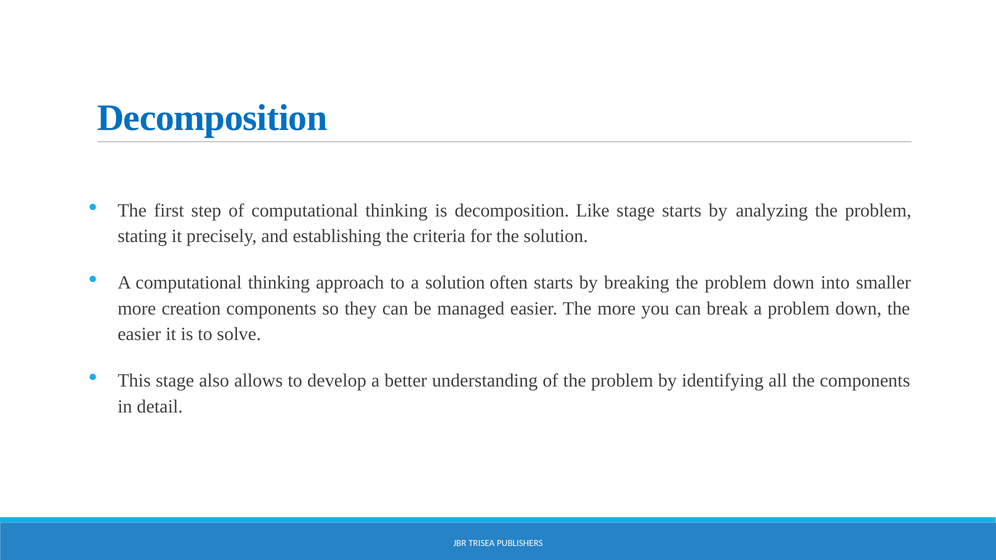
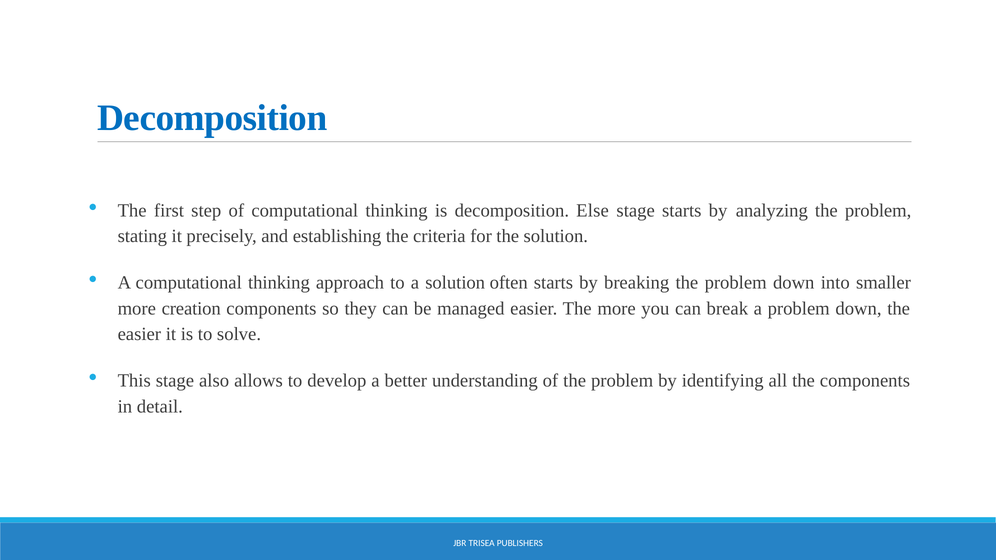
Like: Like -> Else
